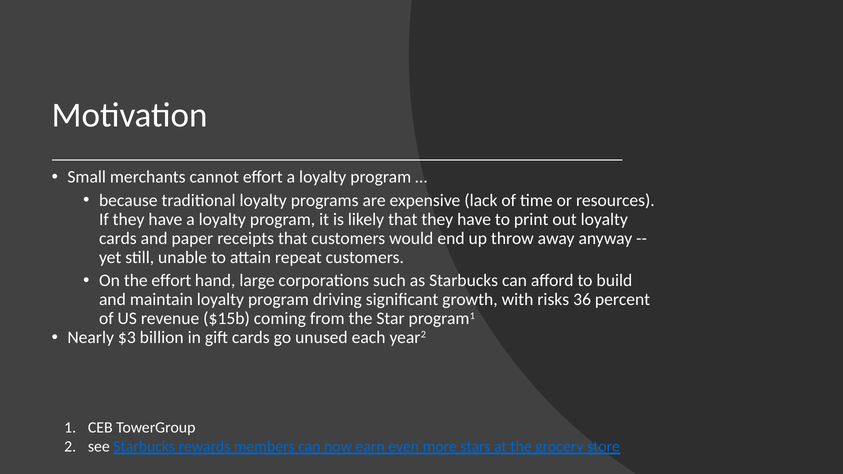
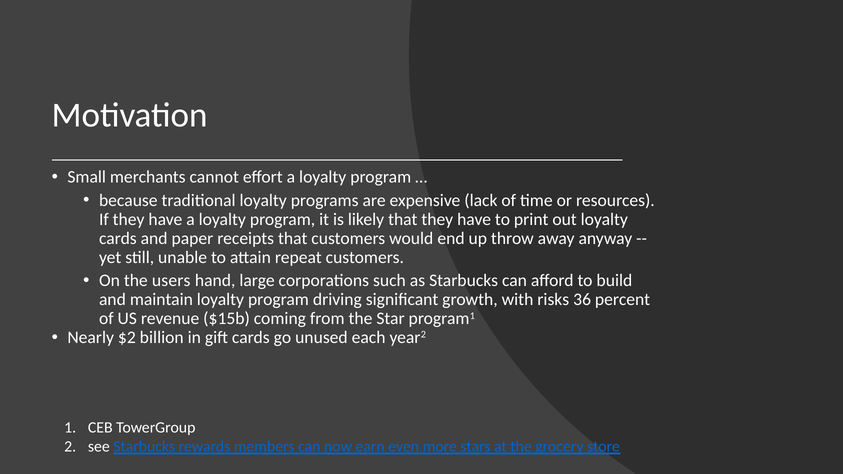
the effort: effort -> users
$3: $3 -> $2
